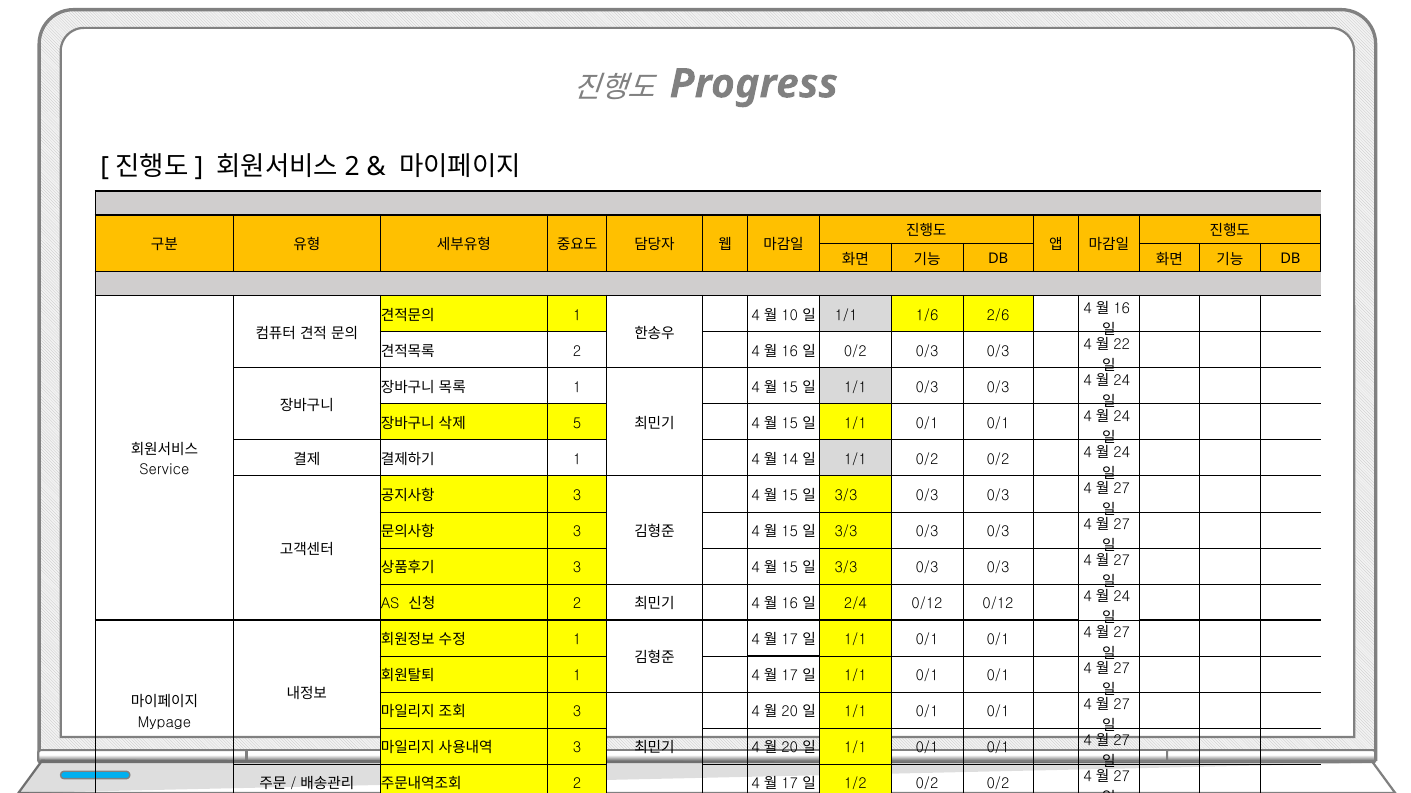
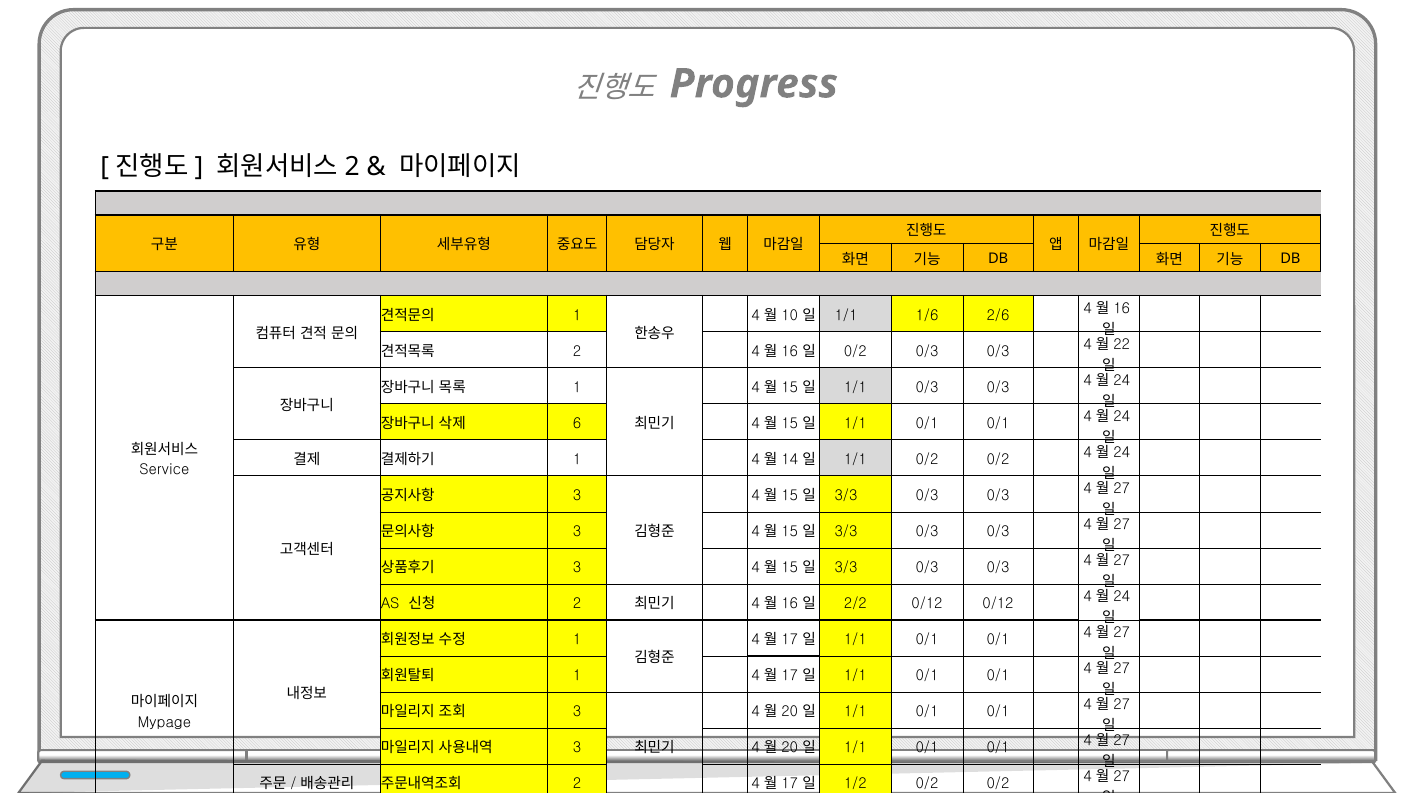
5: 5 -> 6
2/4: 2/4 -> 2/2
